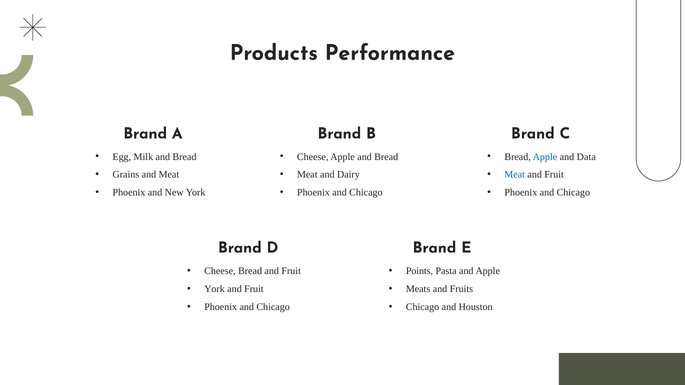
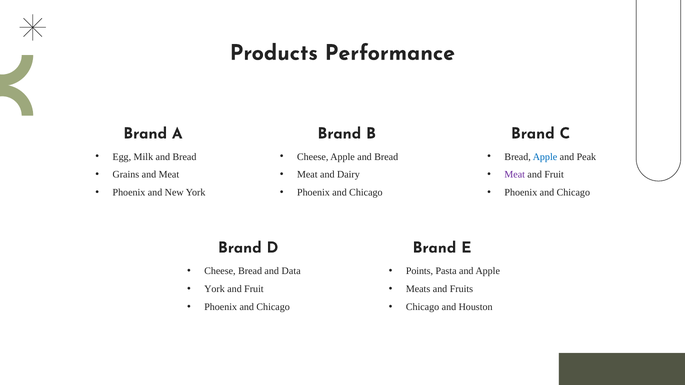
Data: Data -> Peak
Meat at (515, 175) colour: blue -> purple
Bread and Fruit: Fruit -> Data
